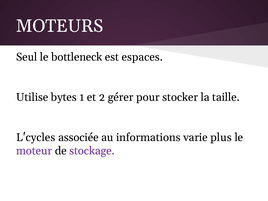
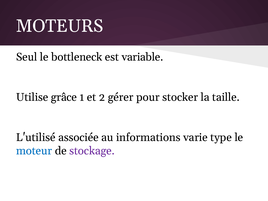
espaces: espaces -> variable
bytes: bytes -> grâce
L'cycles: L'cycles -> L'utilisé
plus: plus -> type
moteur colour: purple -> blue
